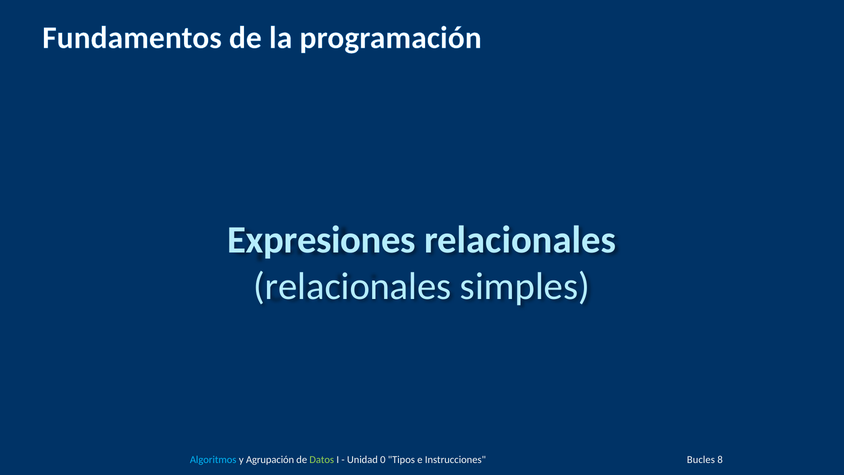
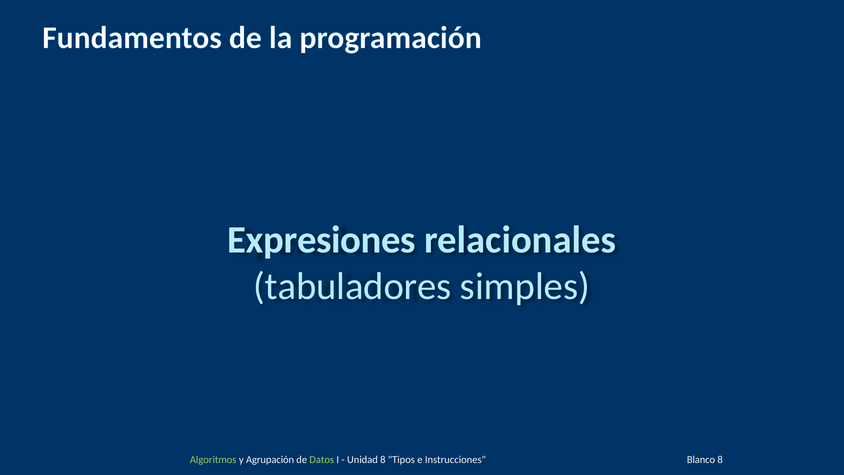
relacionales at (352, 286): relacionales -> tabuladores
Bucles: Bucles -> Blanco
Algoritmos colour: light blue -> light green
Unidad 0: 0 -> 8
